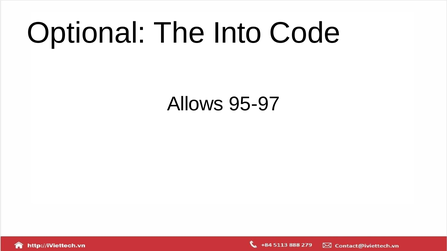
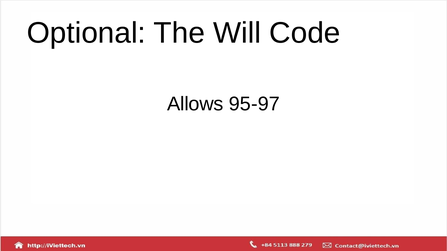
Into: Into -> Will
